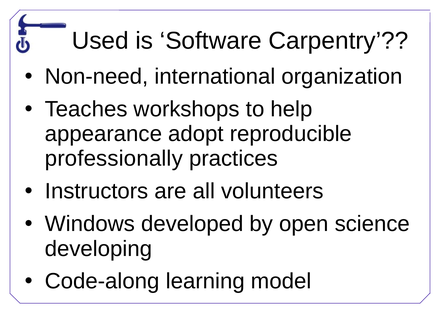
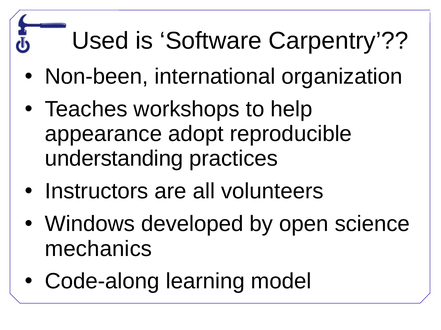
Non-need: Non-need -> Non-been
professionally: professionally -> understanding
developing: developing -> mechanics
